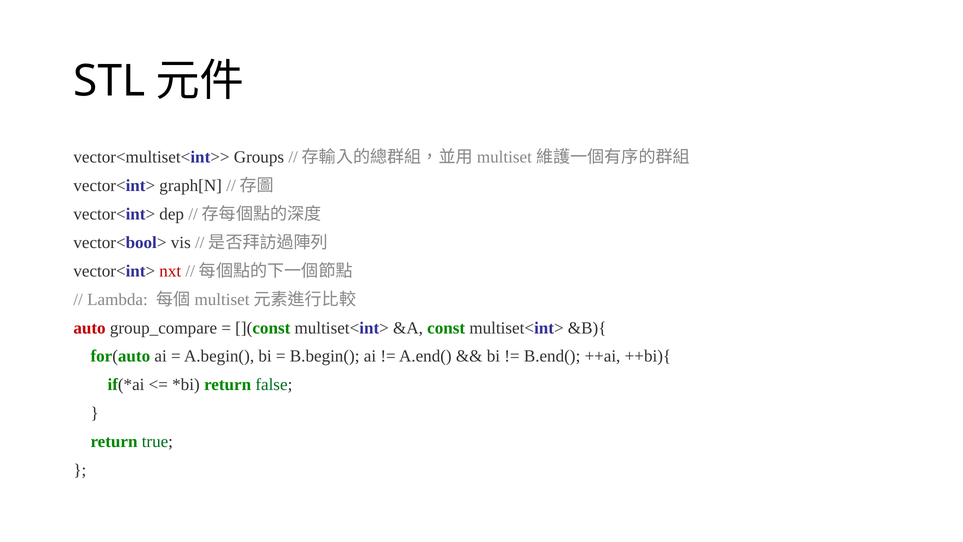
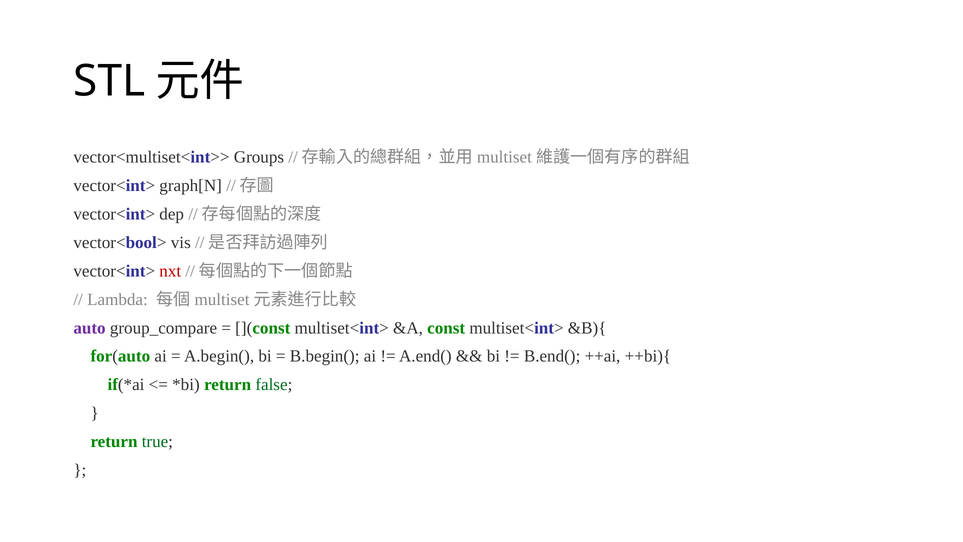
auto colour: red -> purple
